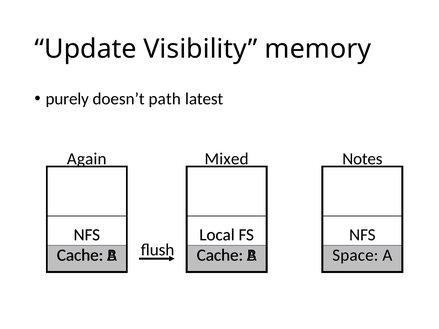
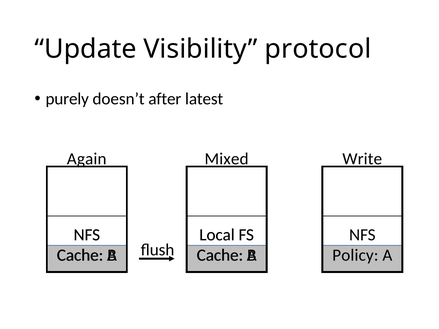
memory: memory -> protocol
path: path -> after
Notes: Notes -> Write
Space: Space -> Policy
